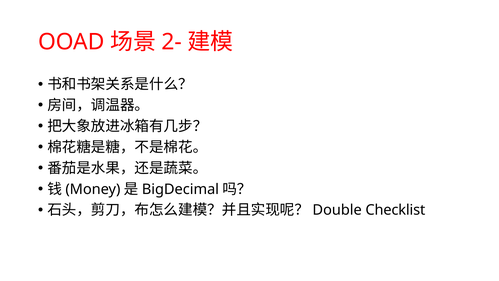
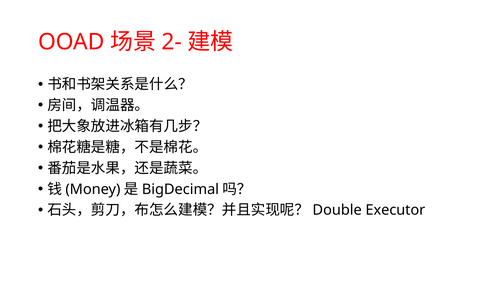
Checklist: Checklist -> Executor
